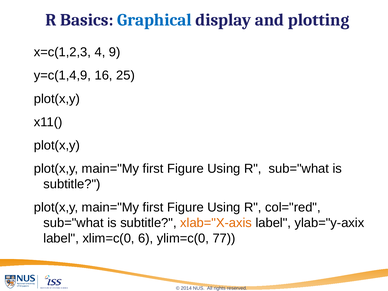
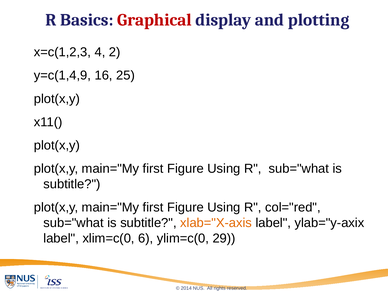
Graphical colour: blue -> red
9: 9 -> 2
77: 77 -> 29
